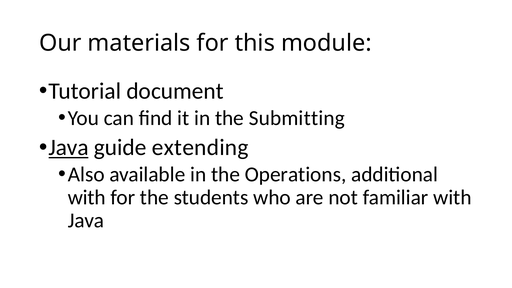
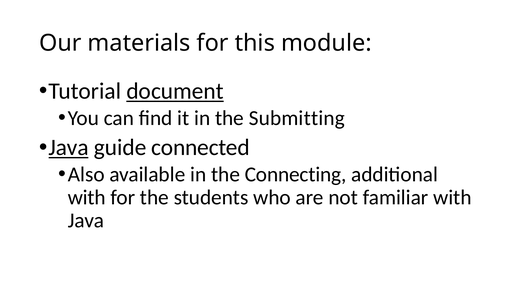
document underline: none -> present
extending: extending -> connected
Operations: Operations -> Connecting
